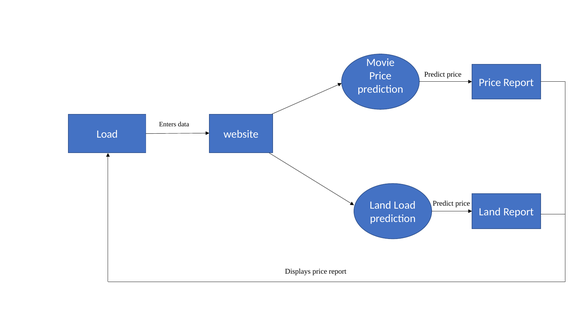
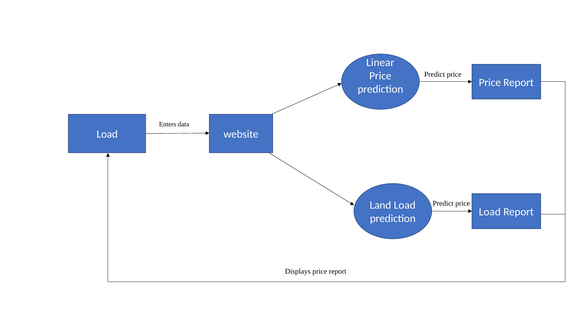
Movie: Movie -> Linear
Land at (490, 212): Land -> Load
